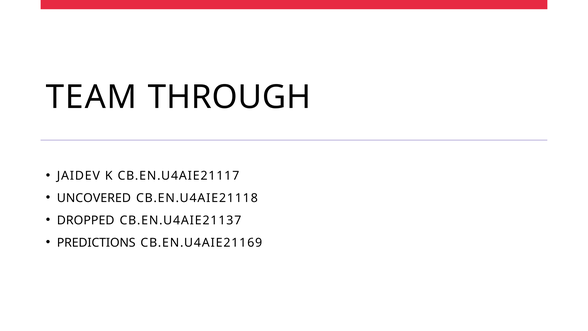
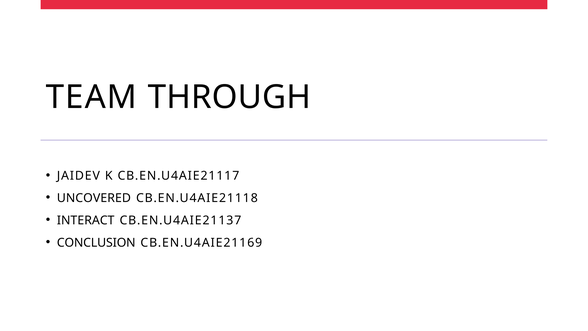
DROPPED: DROPPED -> INTERACT
PREDICTIONS: PREDICTIONS -> CONCLUSION
